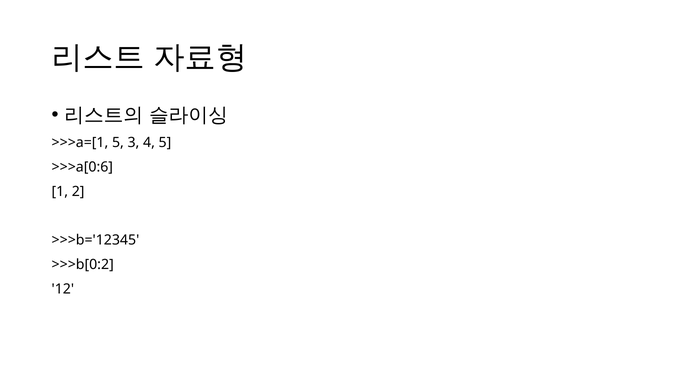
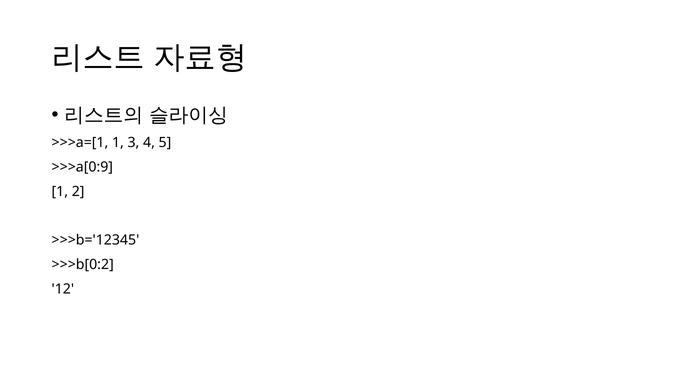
>>>a=[1 5: 5 -> 1
>>>a[0:6: >>>a[0:6 -> >>>a[0:9
